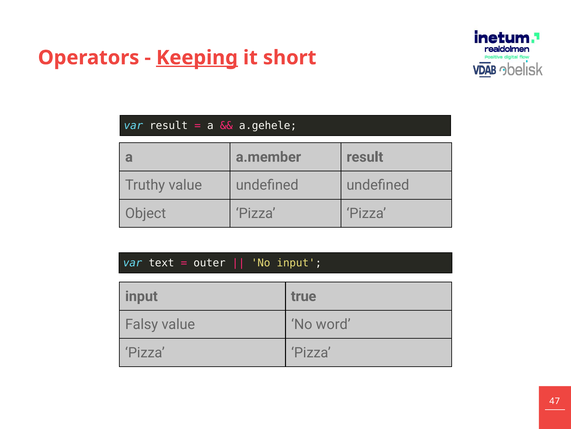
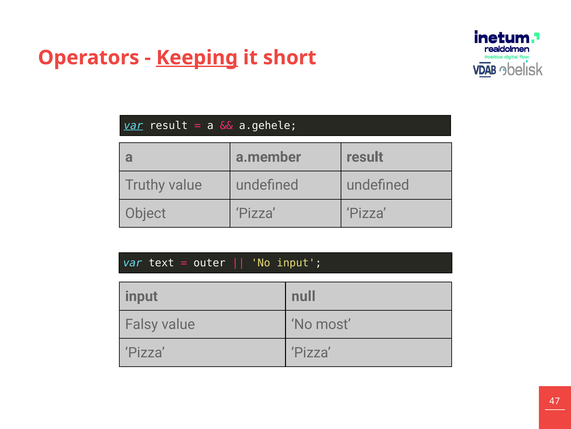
var at (133, 125) underline: none -> present
true: true -> null
word: word -> most
